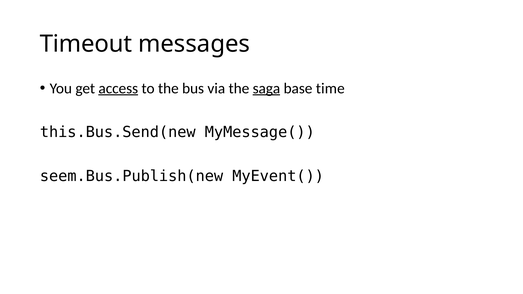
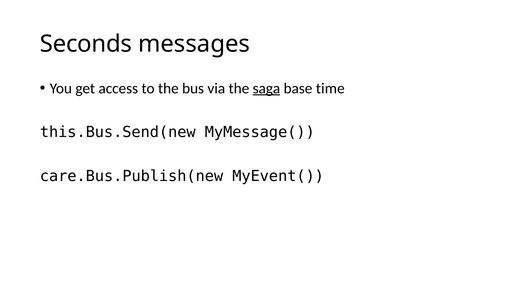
Timeout: Timeout -> Seconds
access underline: present -> none
seem.Bus.Publish(new: seem.Bus.Publish(new -> care.Bus.Publish(new
